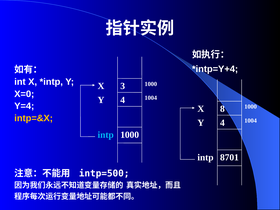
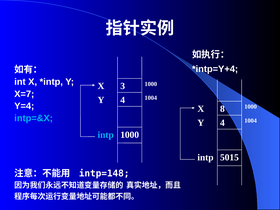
X=0: X=0 -> X=7
intp=&X colour: yellow -> light blue
8701: 8701 -> 5015
intp=500: intp=500 -> intp=148
